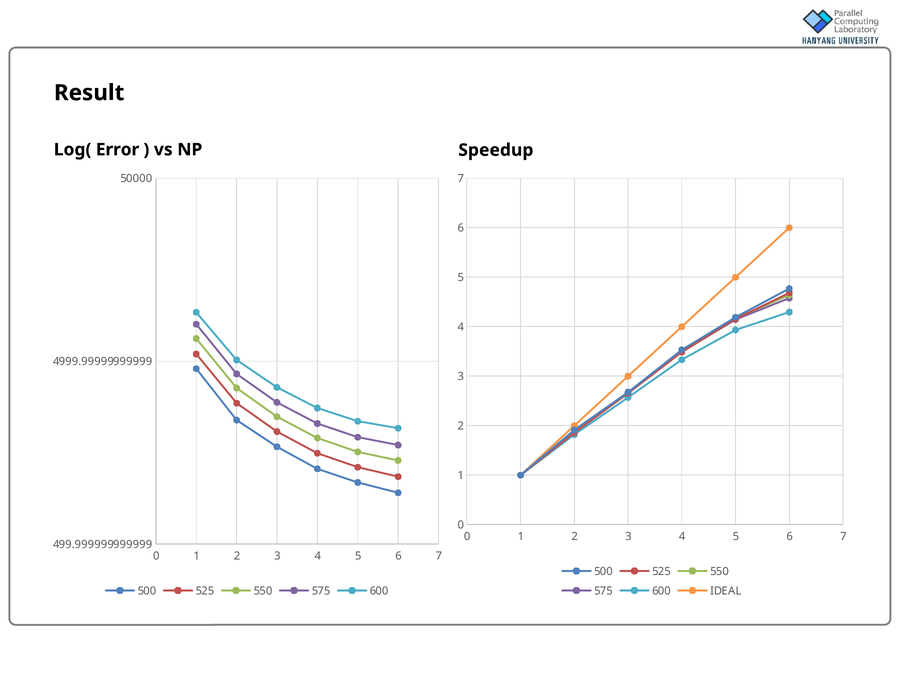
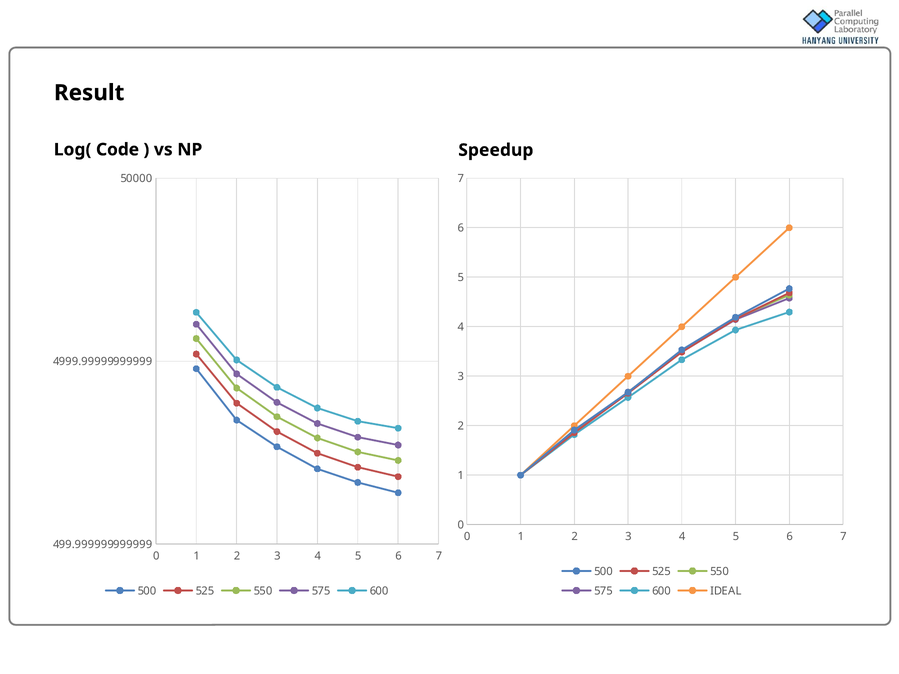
Error: Error -> Code
